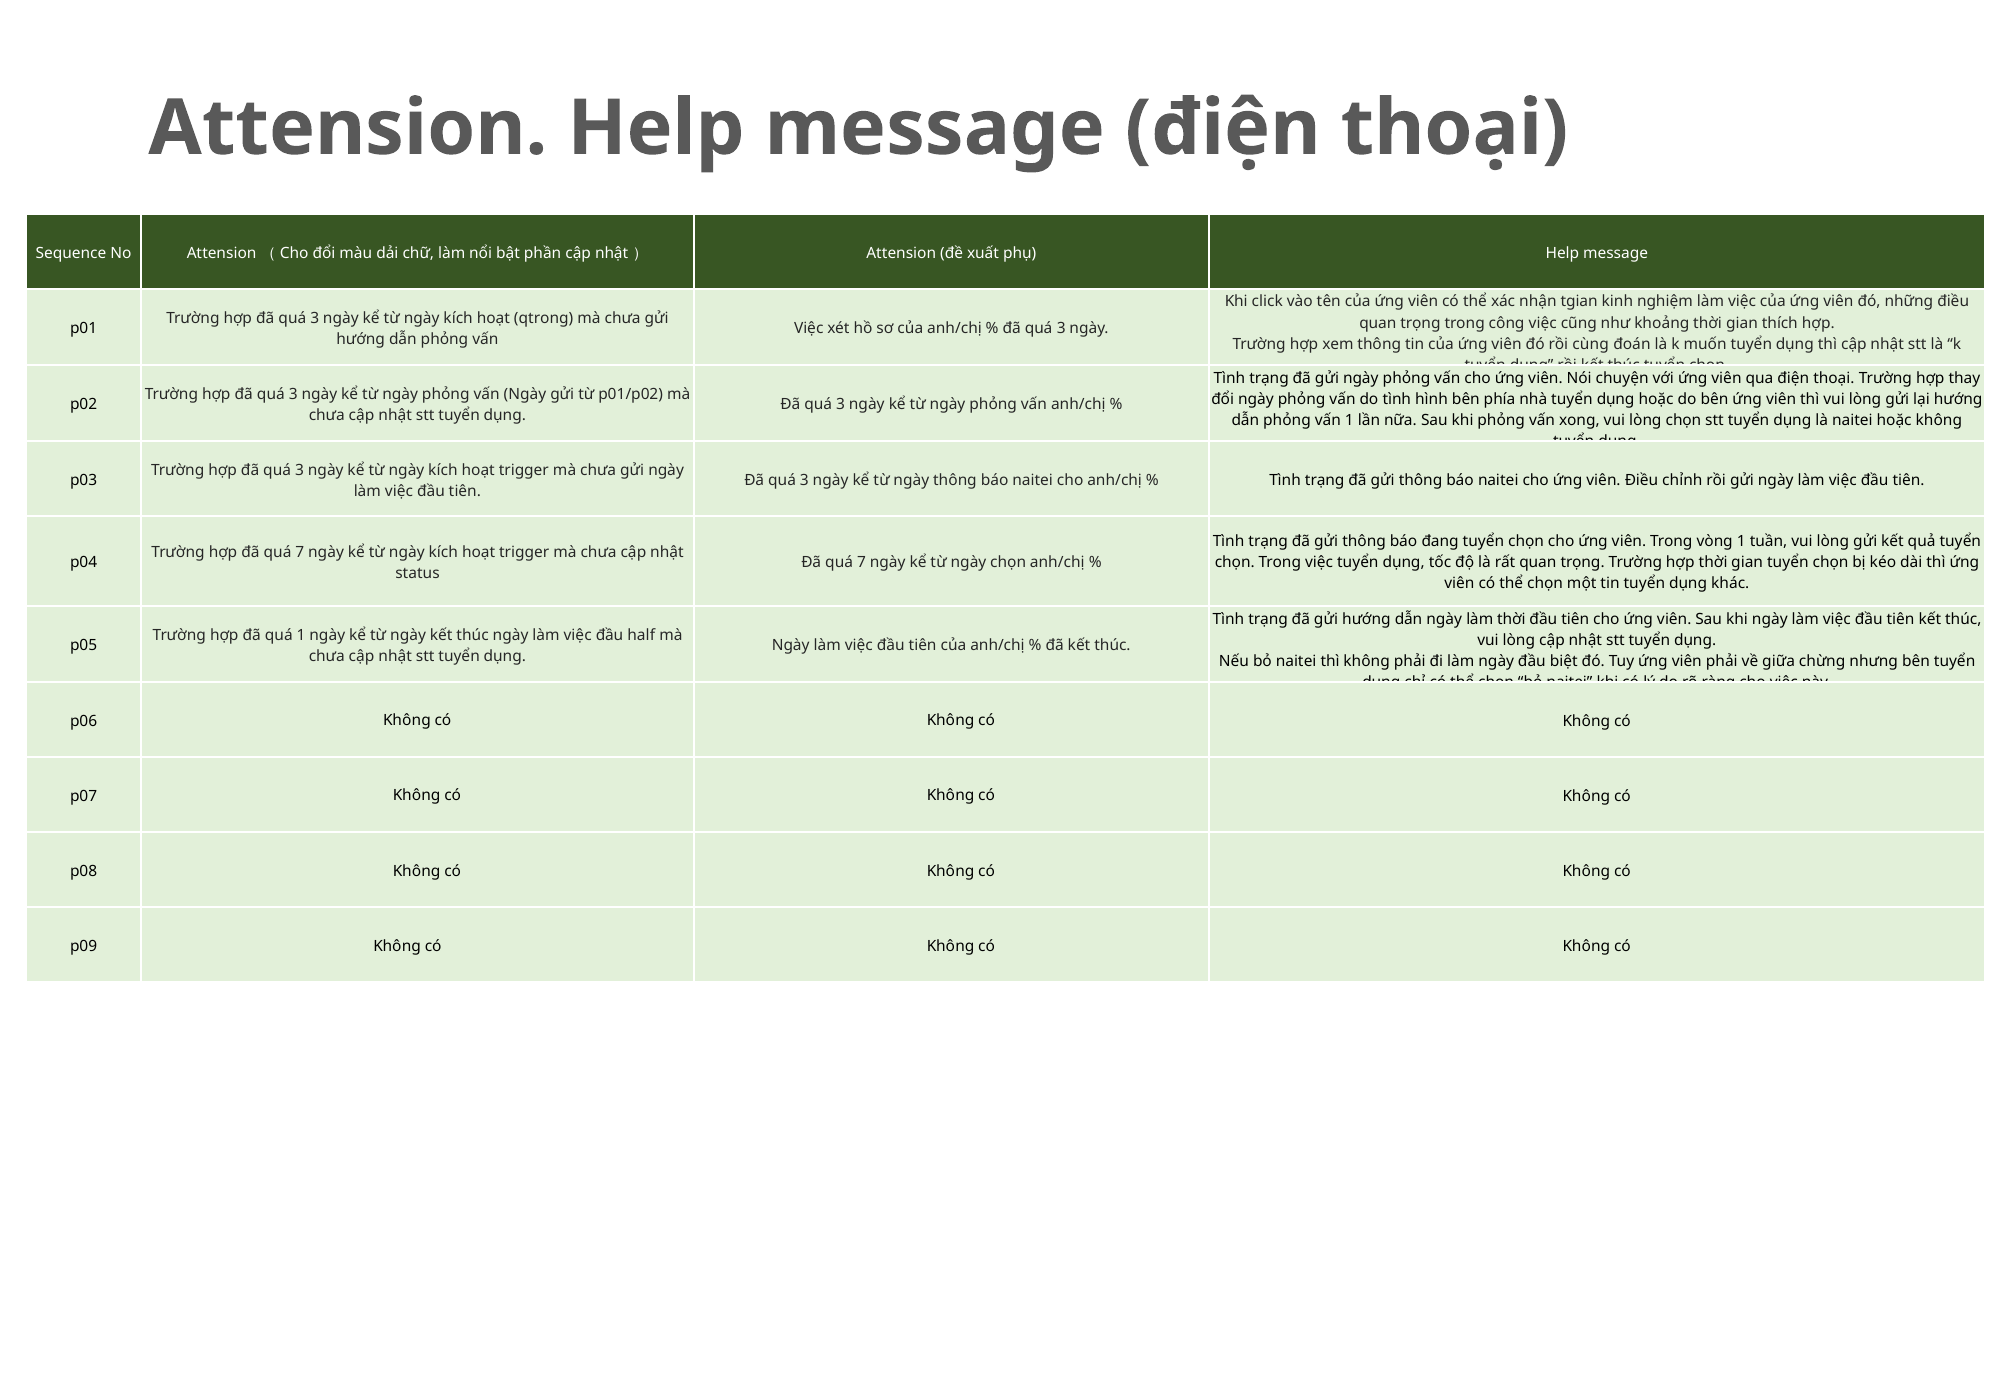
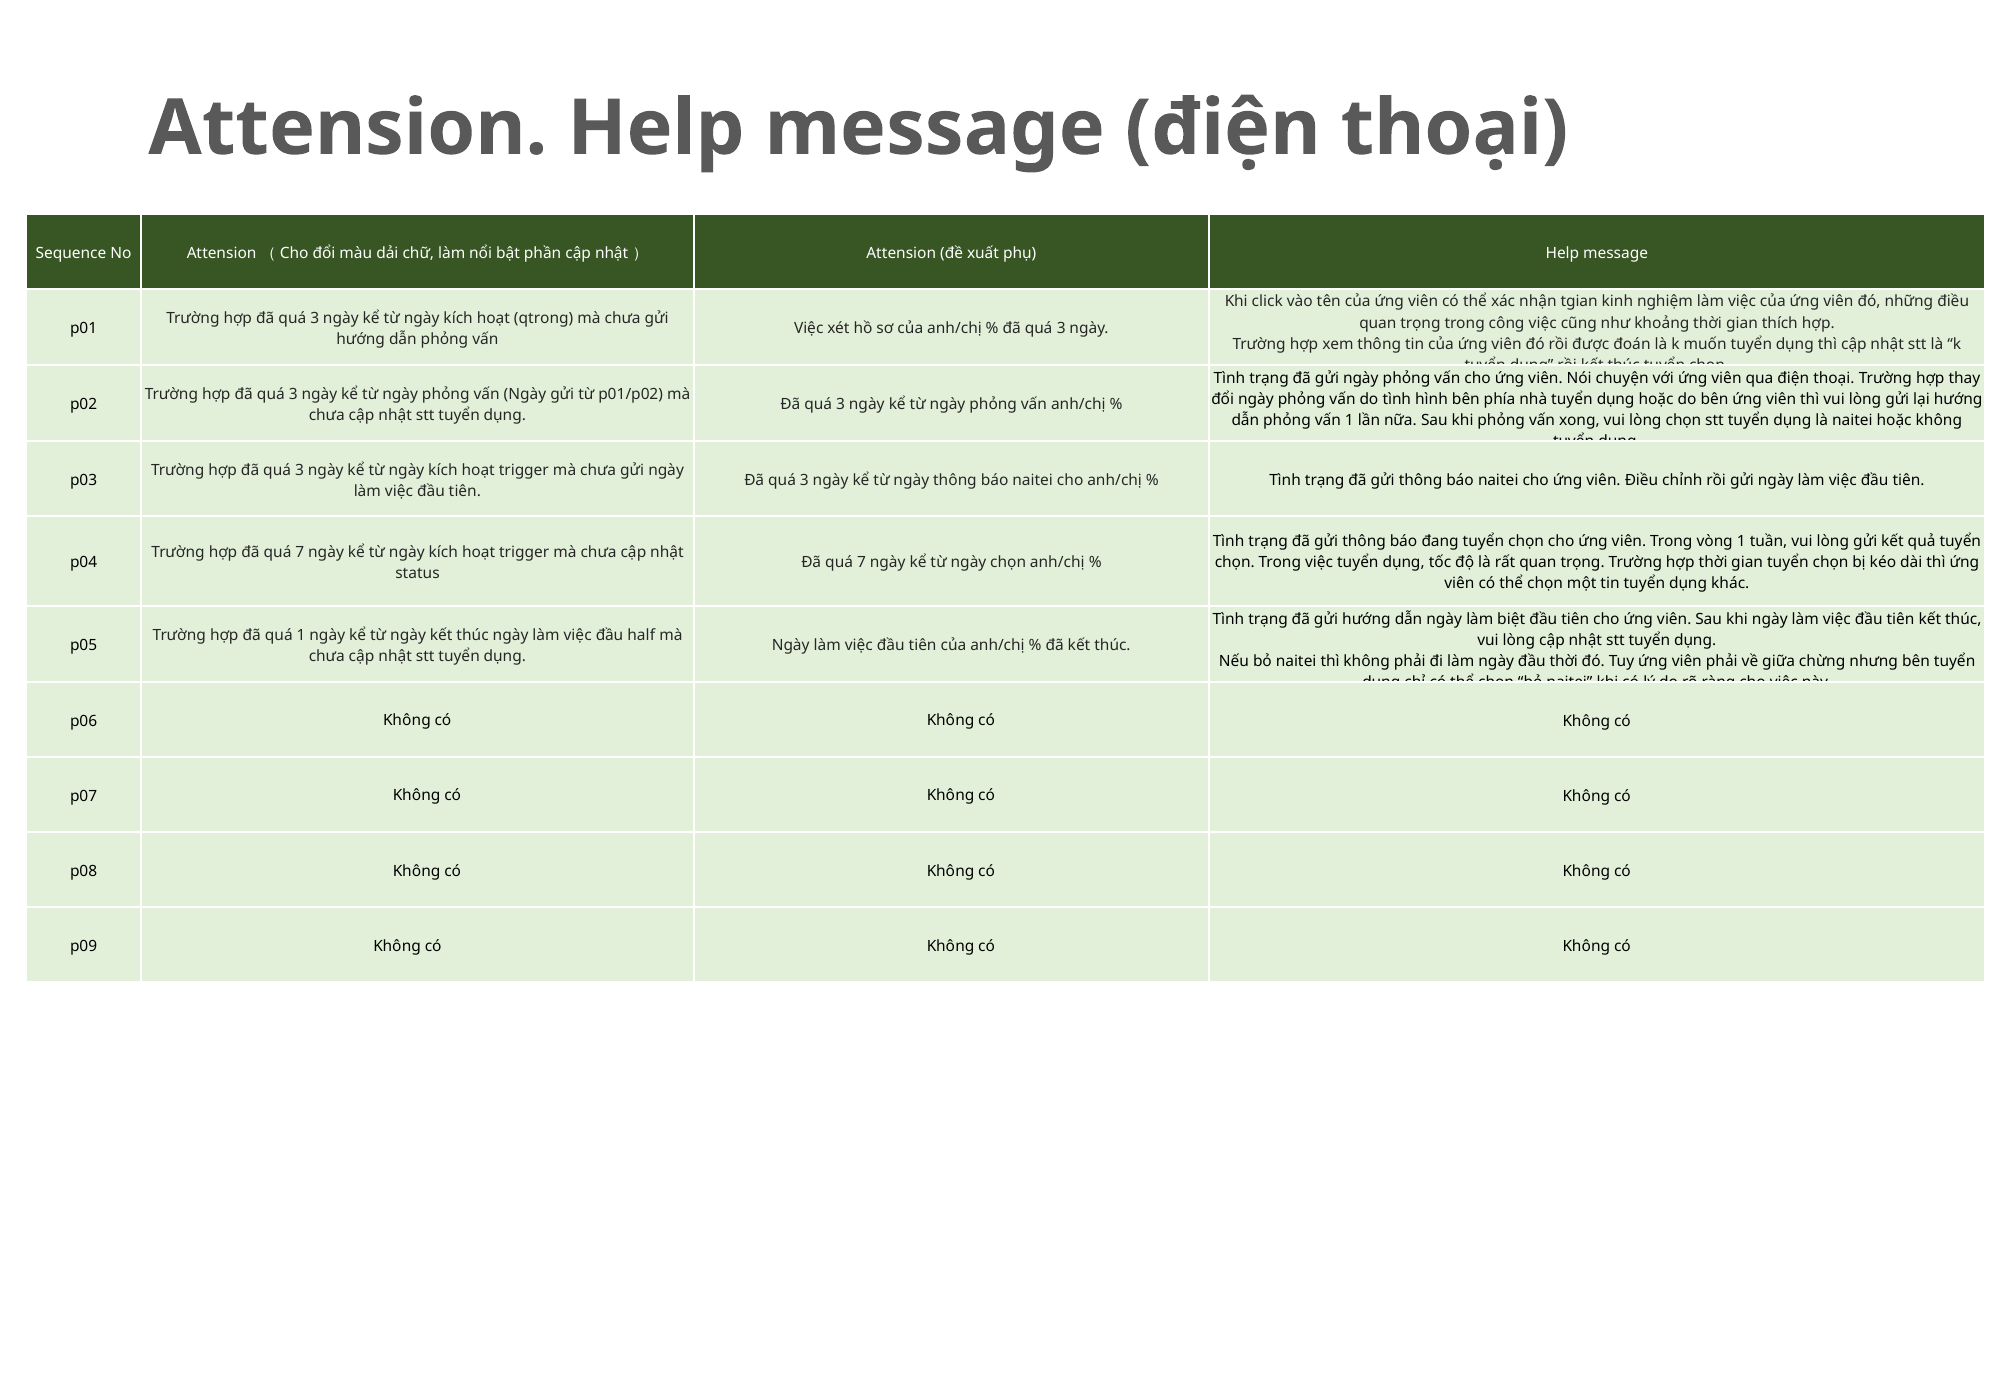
cùng: cùng -> được
làm thời: thời -> biệt
đầu biệt: biệt -> thời
